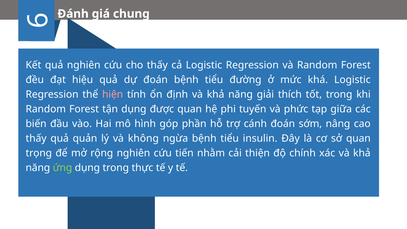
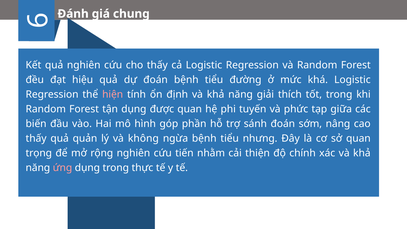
cánh: cánh -> sánh
insulin: insulin -> nhưng
ứng colour: light green -> pink
